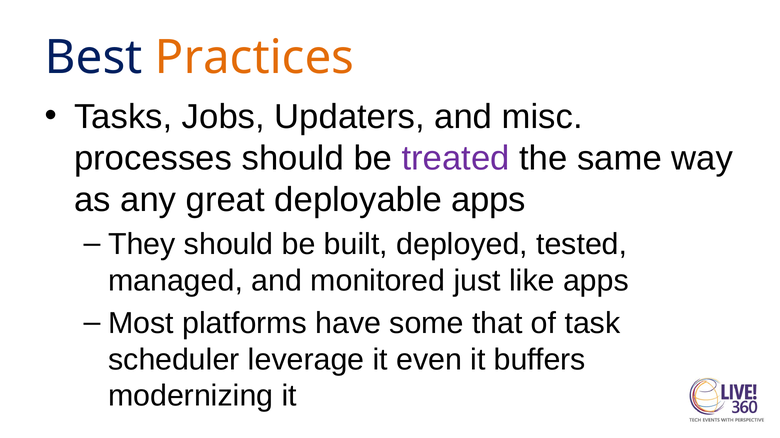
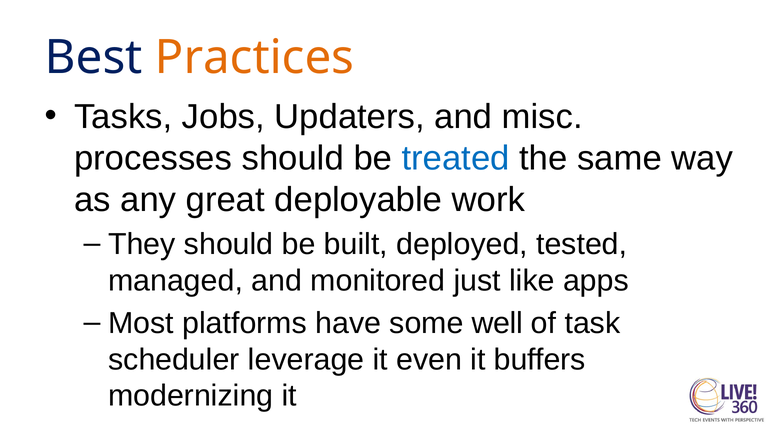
treated colour: purple -> blue
deployable apps: apps -> work
that: that -> well
